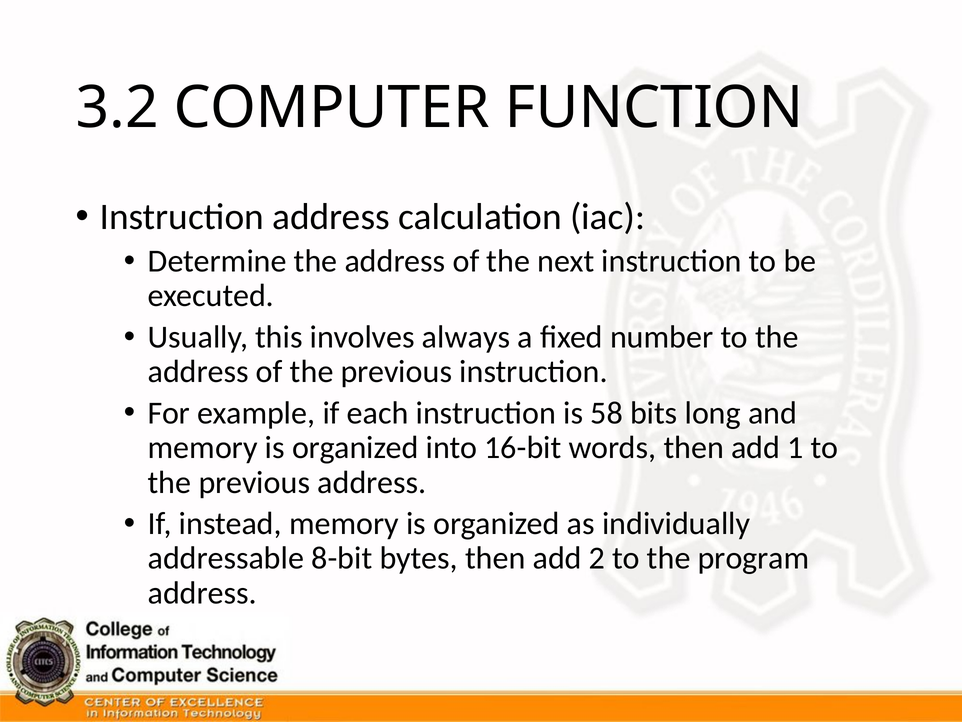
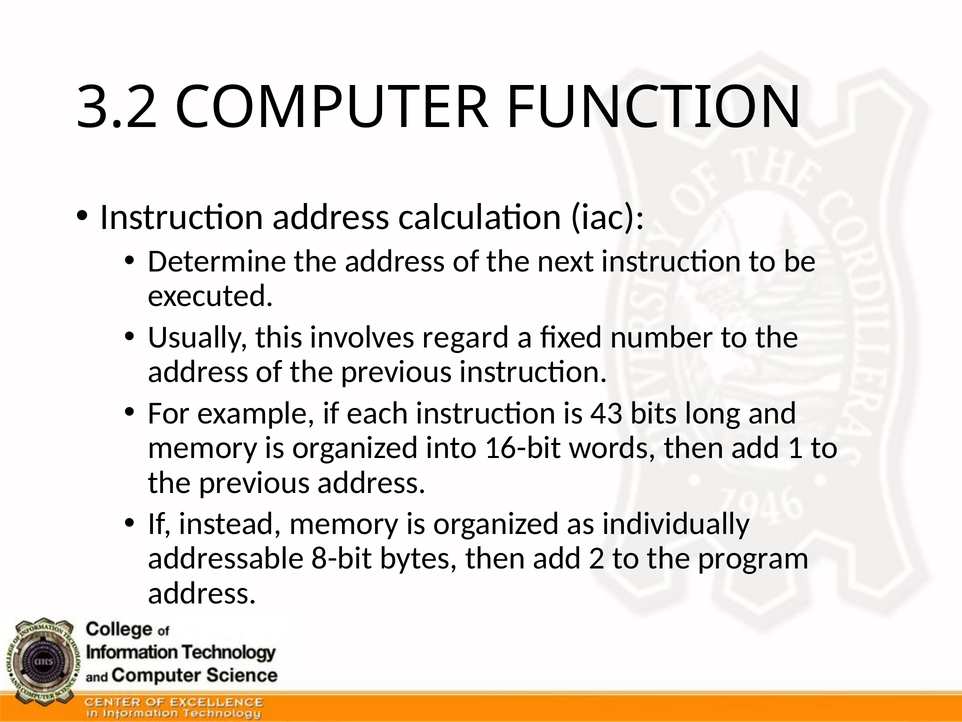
always: always -> regard
58: 58 -> 43
